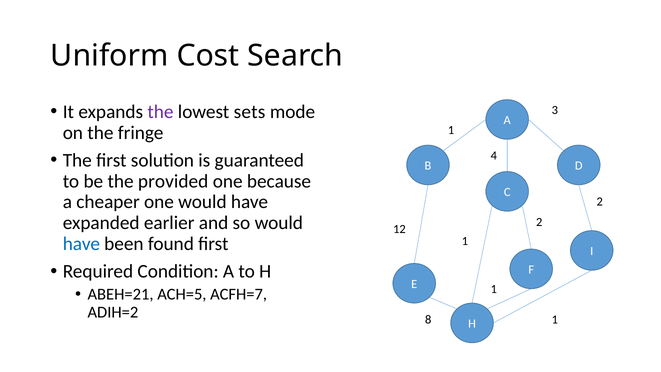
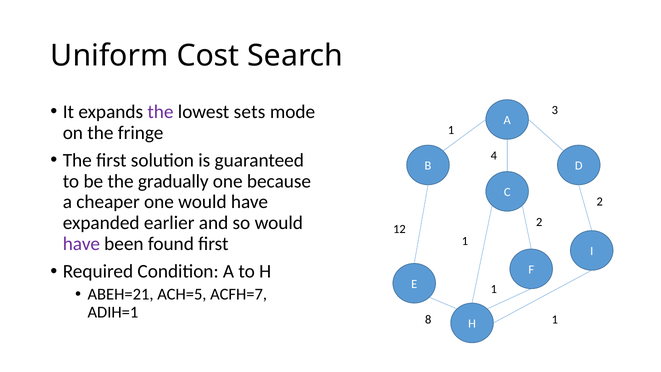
provided: provided -> gradually
have at (81, 244) colour: blue -> purple
ADIH=2: ADIH=2 -> ADIH=1
